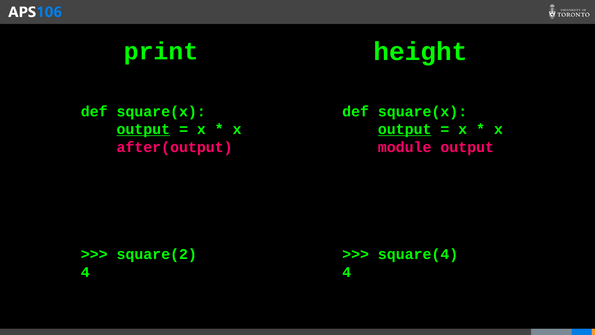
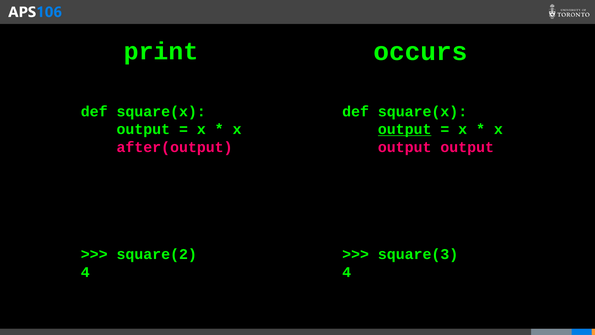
height: height -> occurs
output at (143, 129) underline: present -> none
module at (405, 147): module -> output
square(4: square(4 -> square(3
